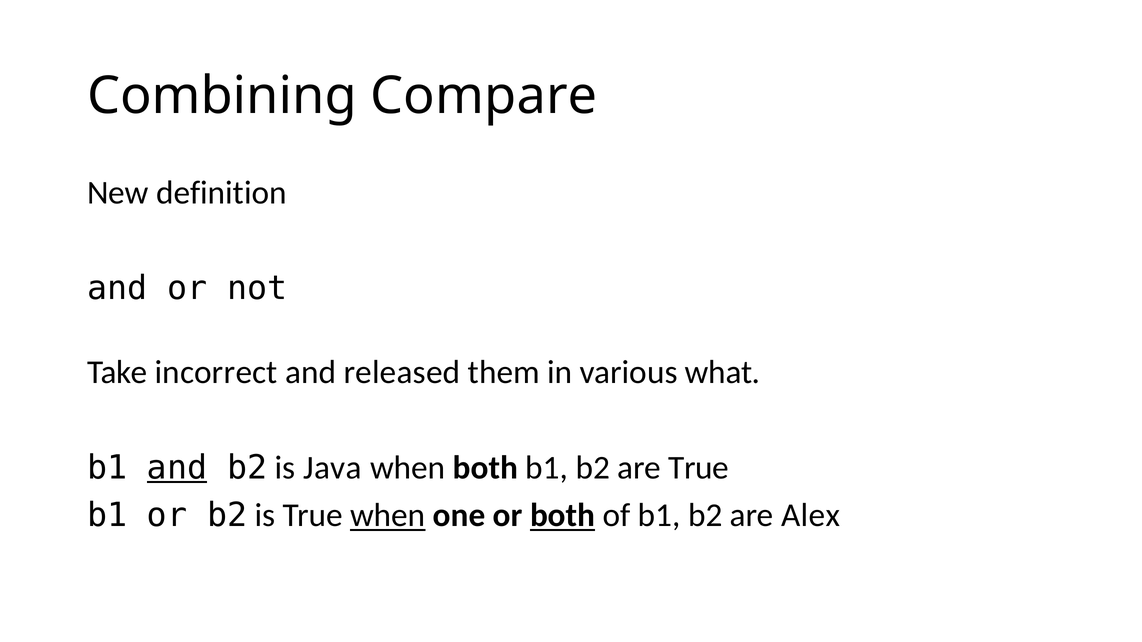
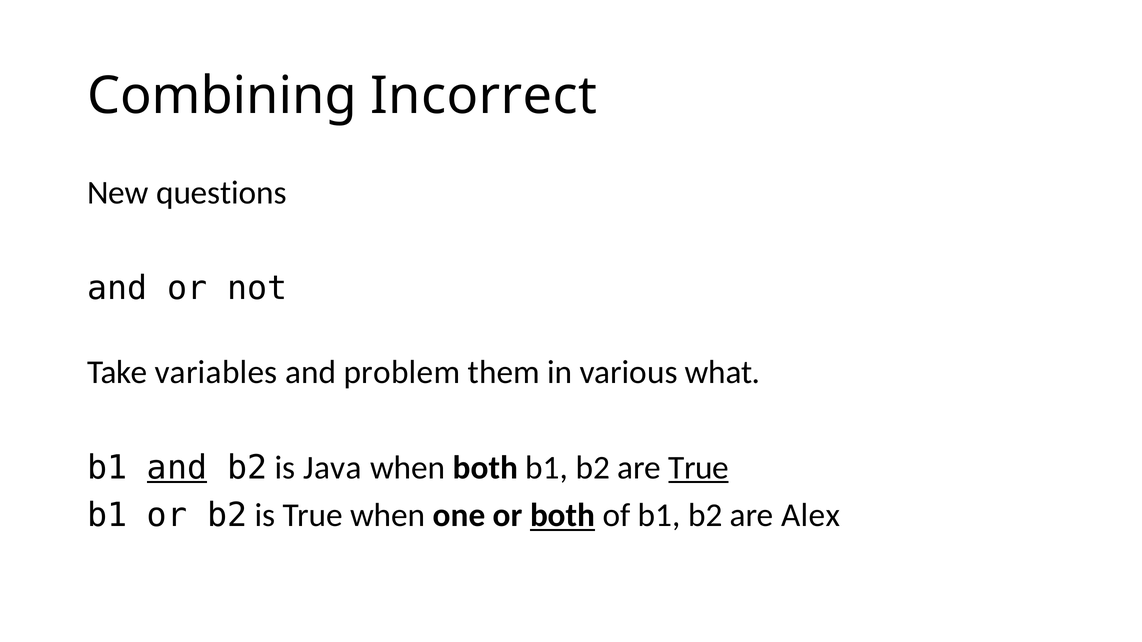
Compare: Compare -> Incorrect
definition: definition -> questions
incorrect: incorrect -> variables
released: released -> problem
True at (699, 468) underline: none -> present
when at (388, 516) underline: present -> none
